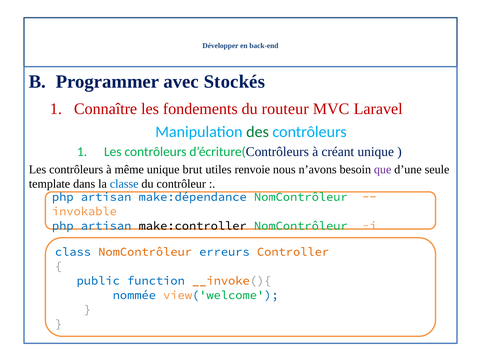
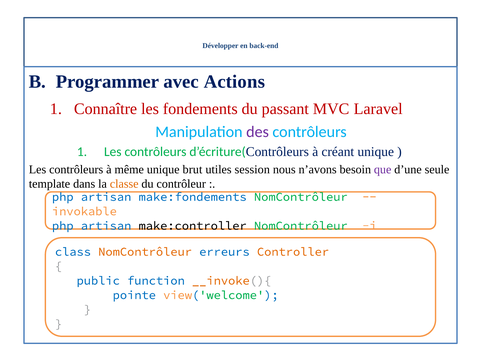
Stockés: Stockés -> Actions
routeur: routeur -> passant
des colour: green -> purple
renvoie: renvoie -> session
classe colour: blue -> orange
make:dépendance: make:dépendance -> make:fondements
nommée: nommée -> pointe
